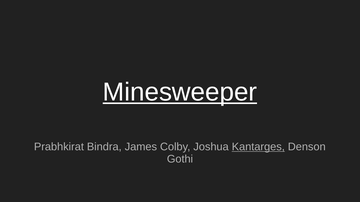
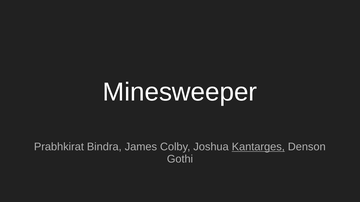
Minesweeper underline: present -> none
